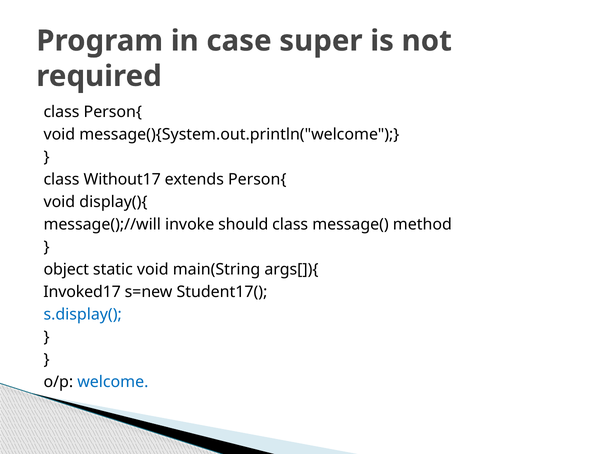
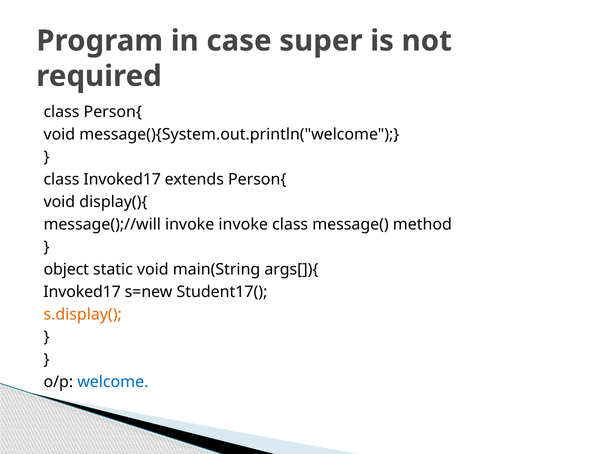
class Without17: Without17 -> Invoked17
invoke should: should -> invoke
s.display( colour: blue -> orange
